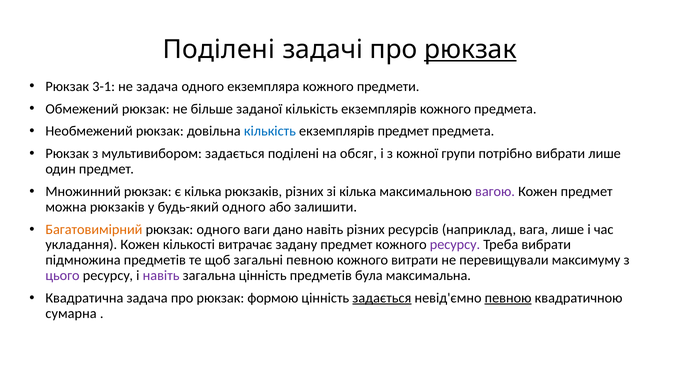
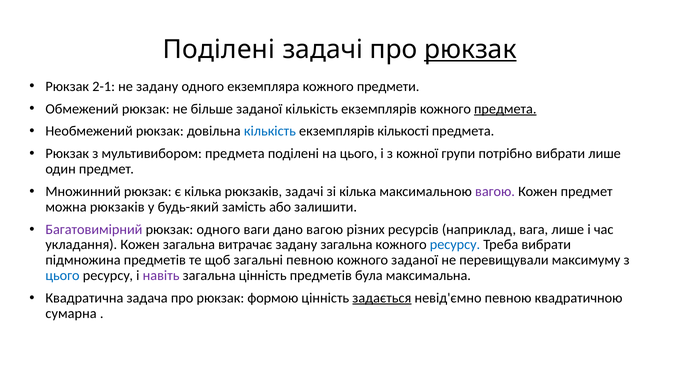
3-1: 3-1 -> 2-1
не задача: задача -> задану
предмета at (505, 109) underline: none -> present
екземплярів предмет: предмет -> кількості
мультивибором задається: задається -> предмета
на обсяг: обсяг -> цього
рюкзаків різних: різних -> задачі
будь-який одного: одного -> замість
Багатовимірний colour: orange -> purple
дано навіть: навіть -> вагою
Кожен кількості: кількості -> загальна
задану предмет: предмет -> загальна
ресурсу at (455, 245) colour: purple -> blue
кожного витрати: витрати -> заданої
цього at (63, 276) colour: purple -> blue
певною at (508, 298) underline: present -> none
